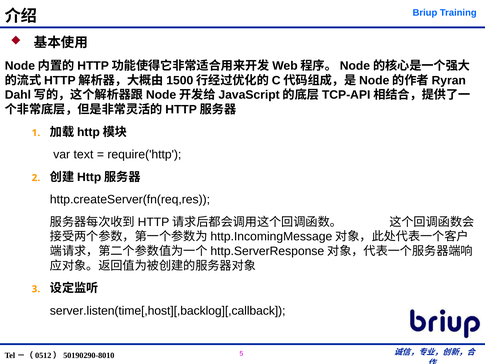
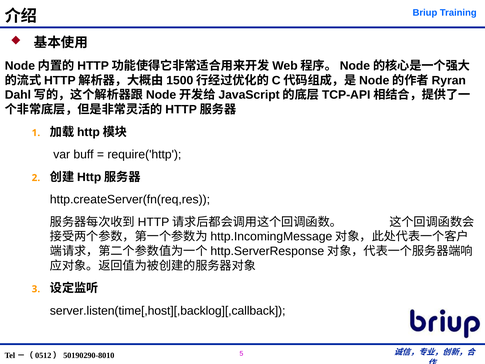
text: text -> buff
